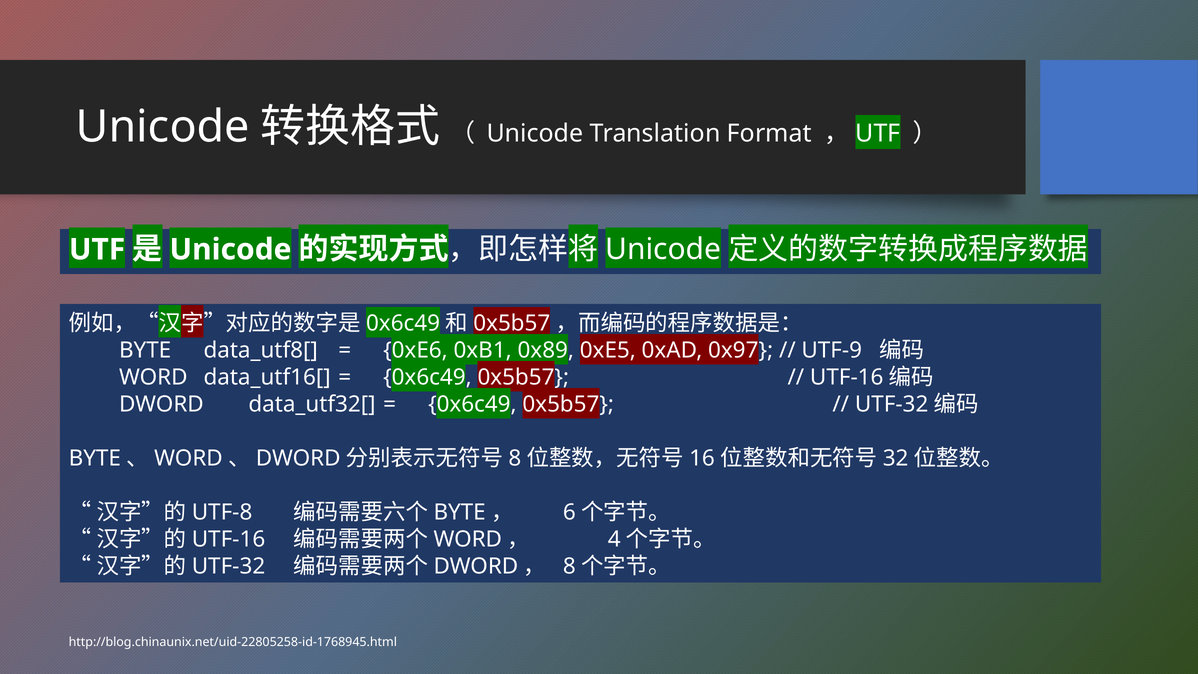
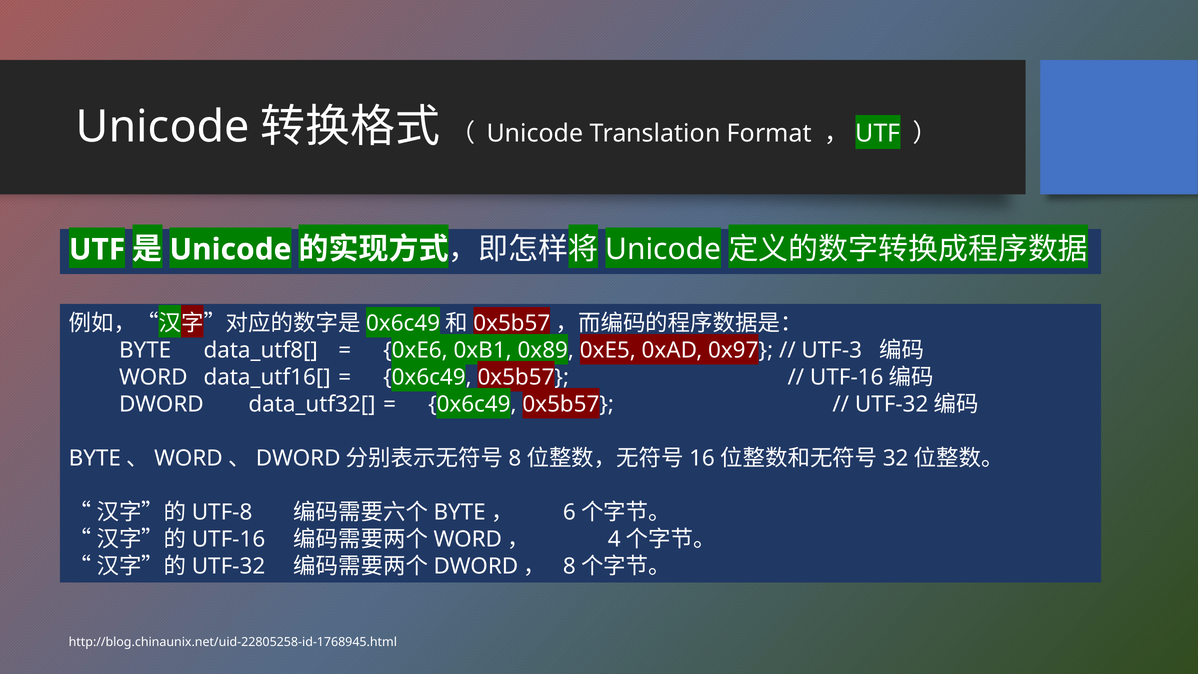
UTF-9: UTF-9 -> UTF-3
